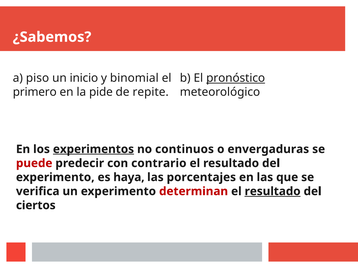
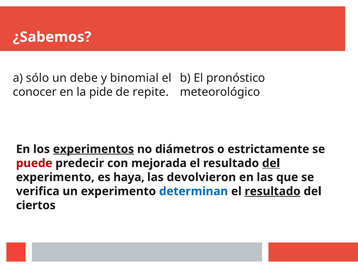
piso: piso -> sólo
inicio: inicio -> debe
pronóstico underline: present -> none
primero: primero -> conocer
continuos: continuos -> diámetros
envergaduras: envergaduras -> estrictamente
contrario: contrario -> mejorada
del at (271, 163) underline: none -> present
porcentajes: porcentajes -> devolvieron
determinan colour: red -> blue
